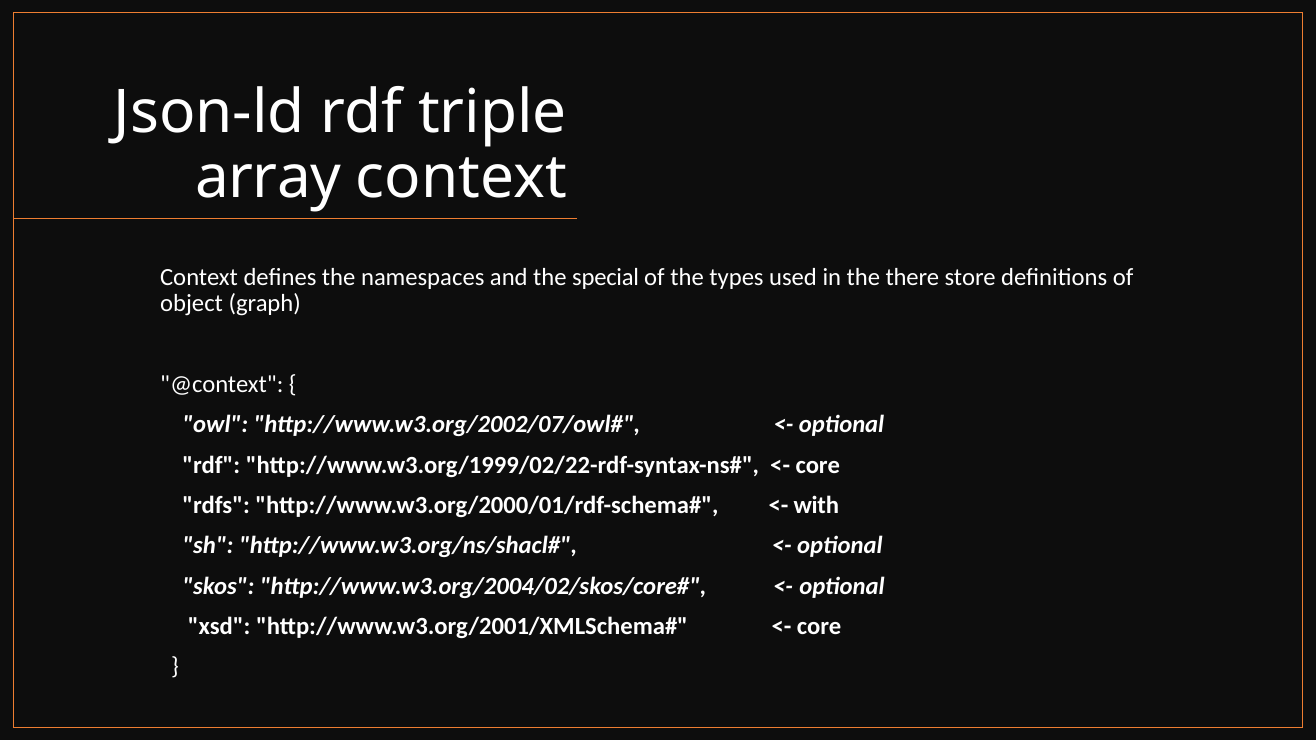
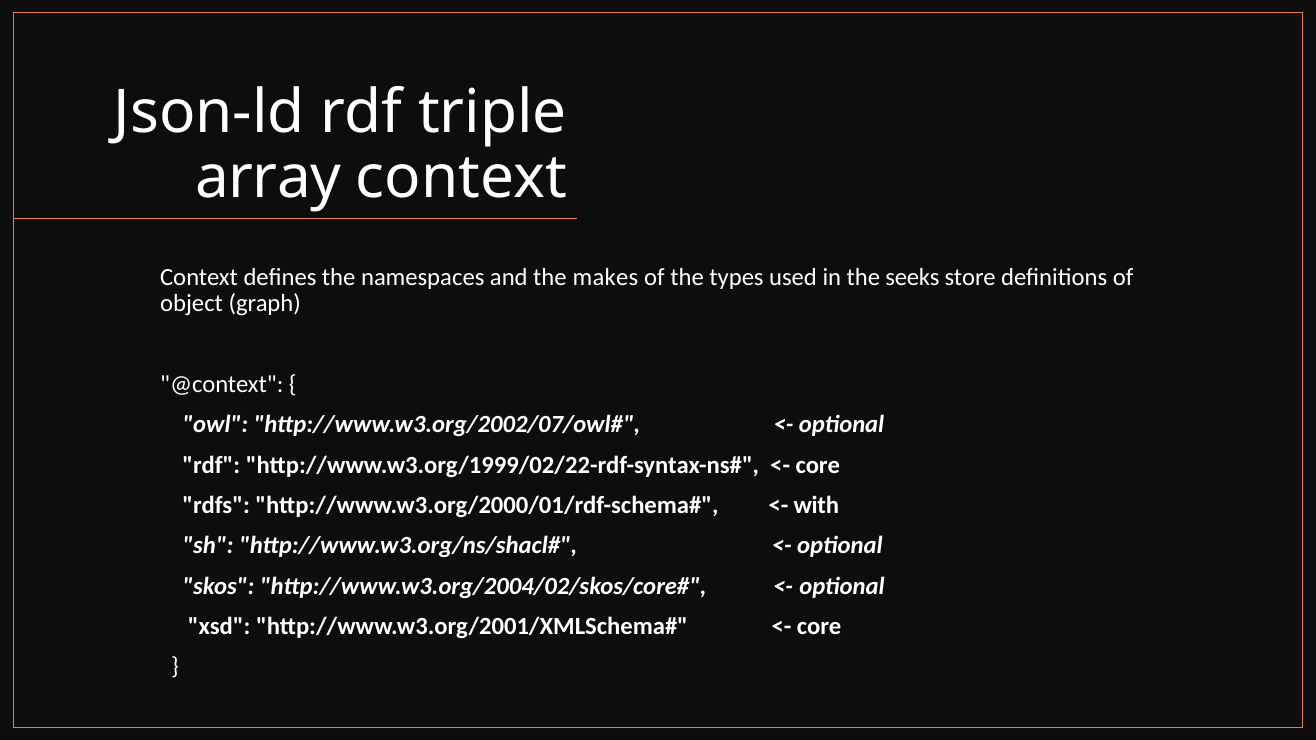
special: special -> makes
there: there -> seeks
